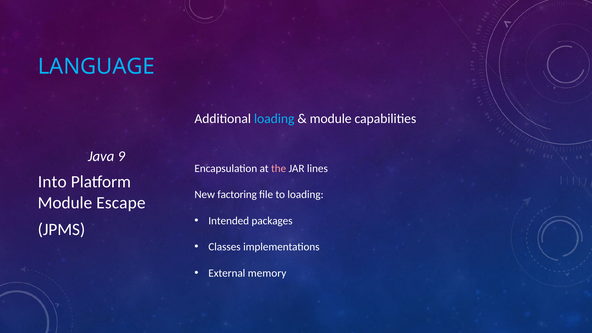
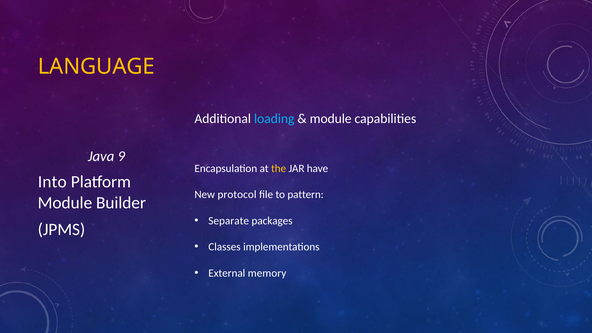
LANGUAGE colour: light blue -> yellow
the colour: pink -> yellow
lines: lines -> have
factoring: factoring -> protocol
to loading: loading -> pattern
Escape: Escape -> Builder
Intended: Intended -> Separate
